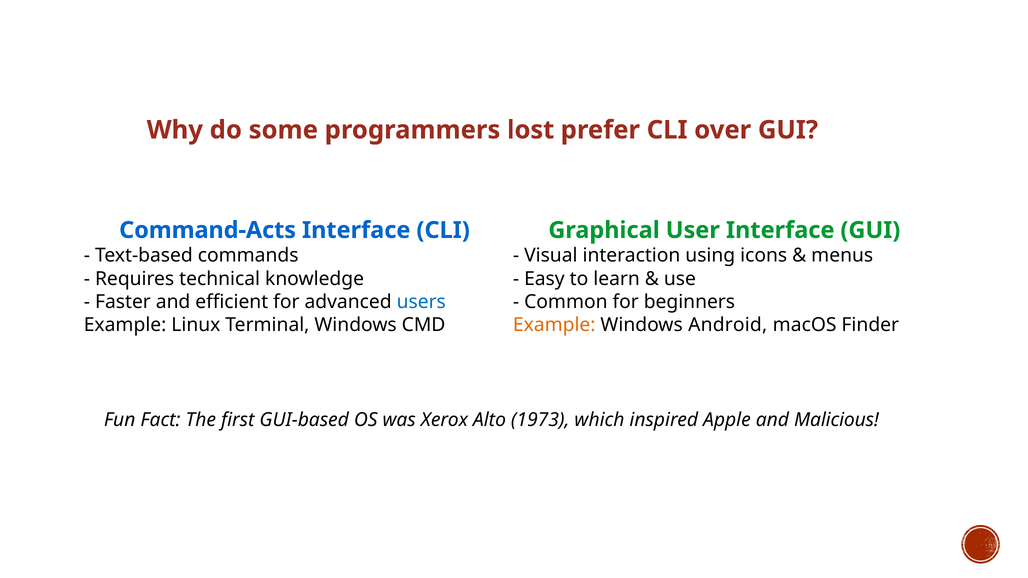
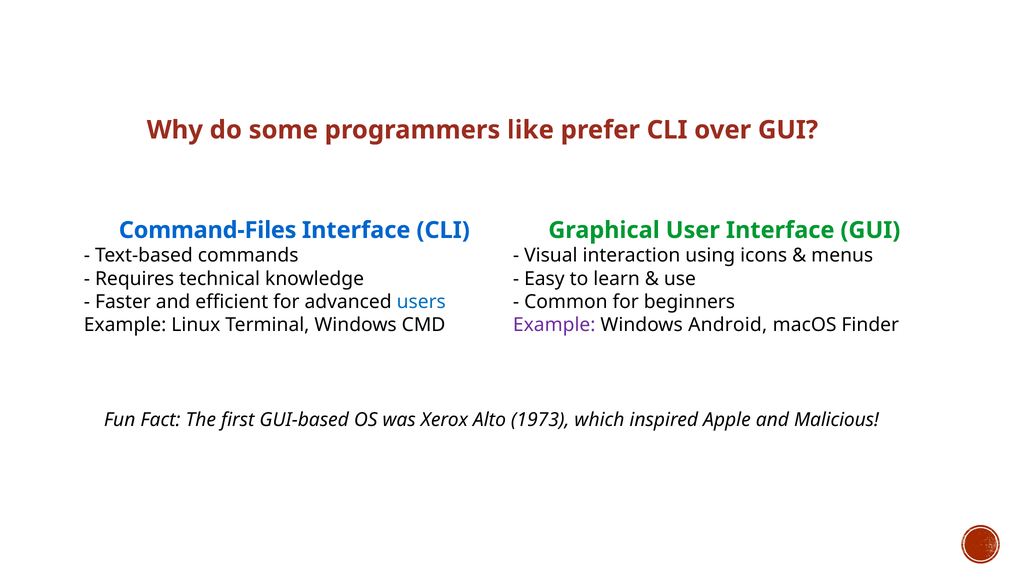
lost: lost -> like
Command-Acts: Command-Acts -> Command-Files
Example at (554, 325) colour: orange -> purple
